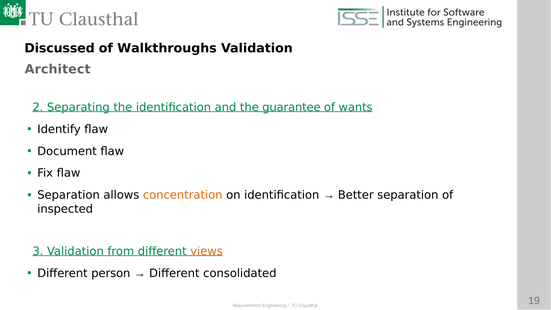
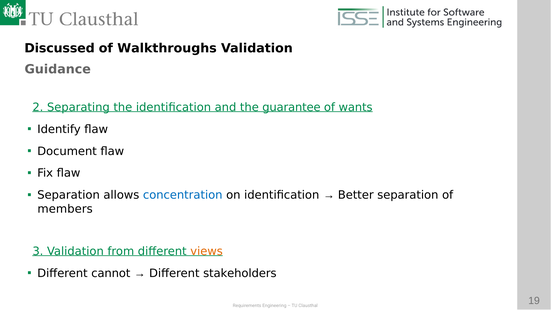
Architect: Architect -> Guidance
concentration colour: orange -> blue
inspected: inspected -> members
person: person -> cannot
consolidated: consolidated -> stakeholders
